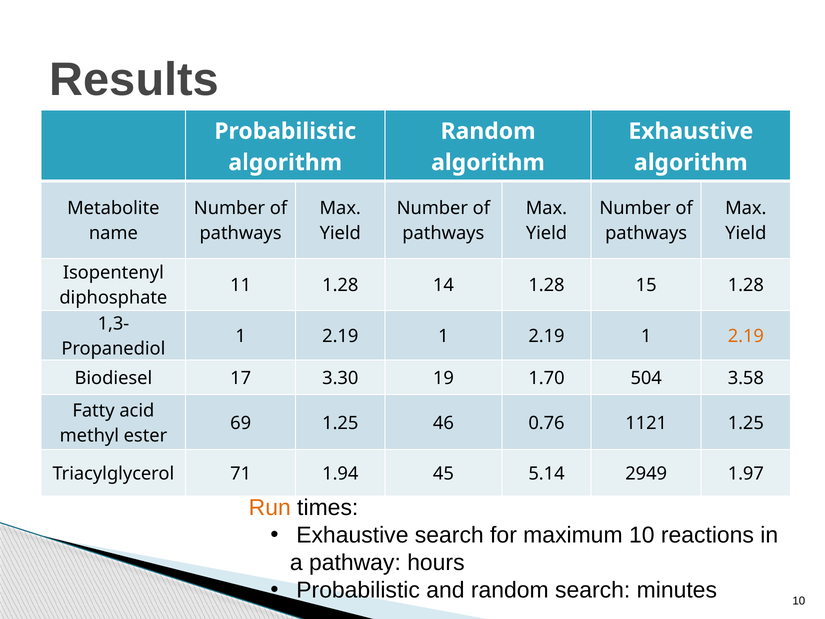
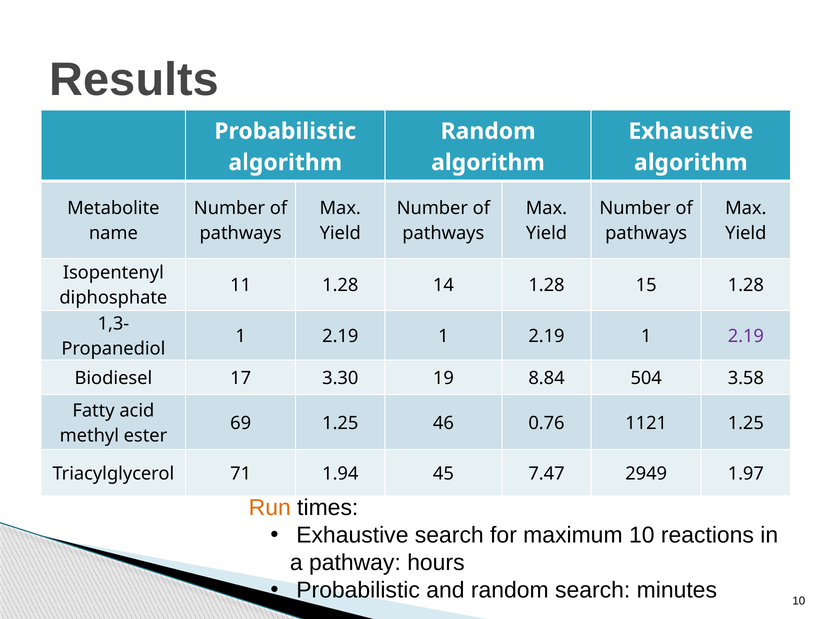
2.19 at (746, 336) colour: orange -> purple
1.70: 1.70 -> 8.84
5.14: 5.14 -> 7.47
